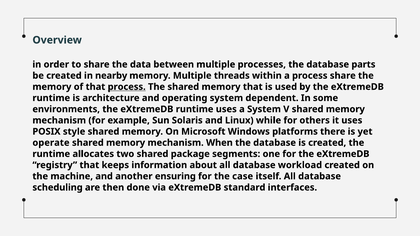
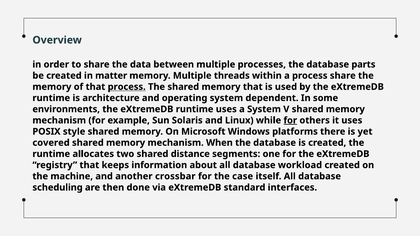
nearby: nearby -> matter
for at (290, 120) underline: none -> present
operate: operate -> covered
package: package -> distance
ensuring: ensuring -> crossbar
